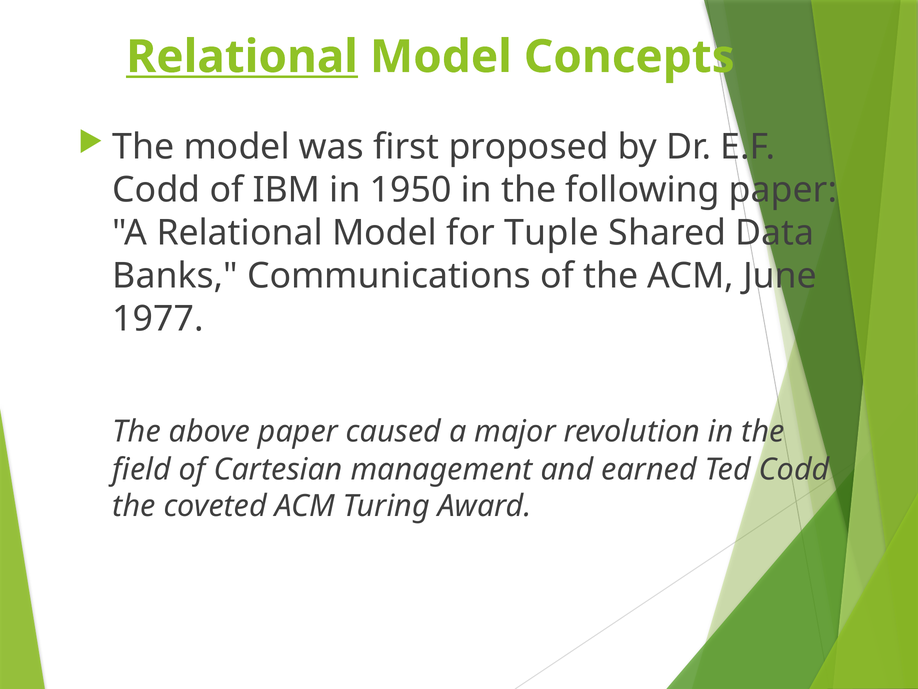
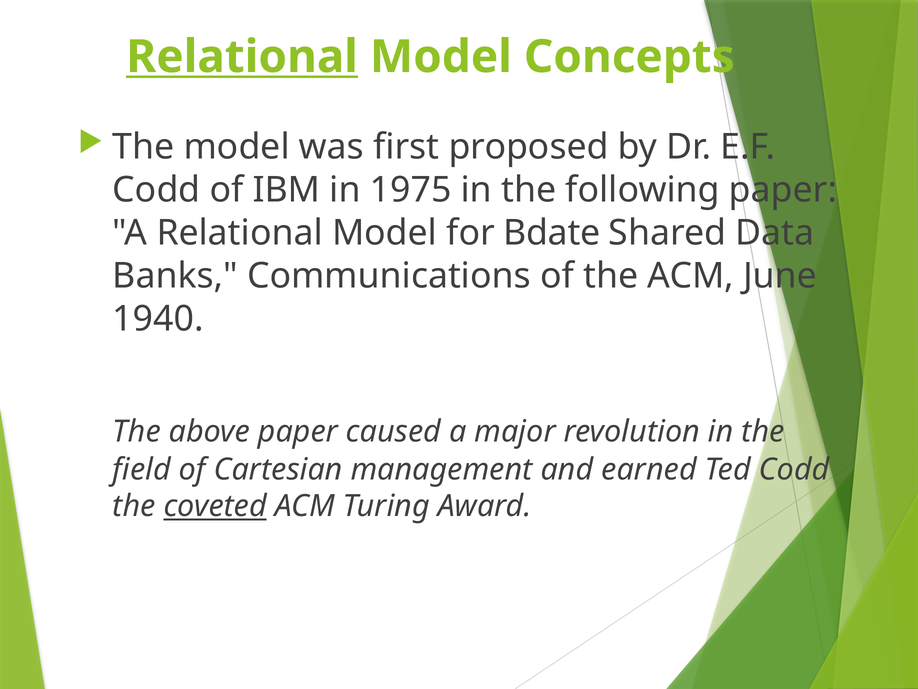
1950: 1950 -> 1975
Tuple: Tuple -> Bdate
1977: 1977 -> 1940
coveted underline: none -> present
